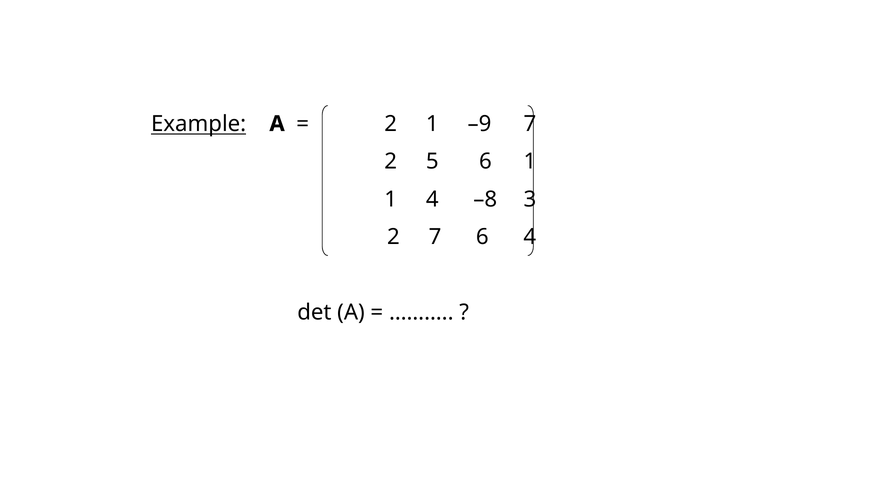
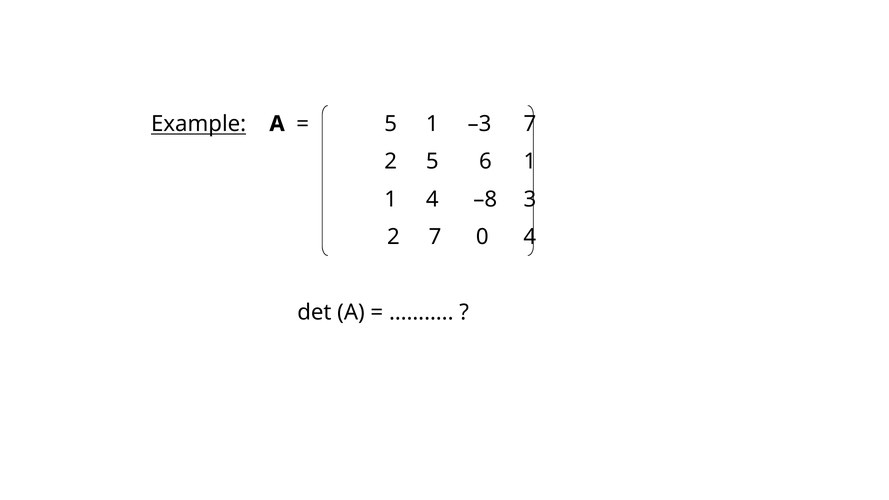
2 at (391, 124): 2 -> 5
–9: –9 -> –3
7 6: 6 -> 0
